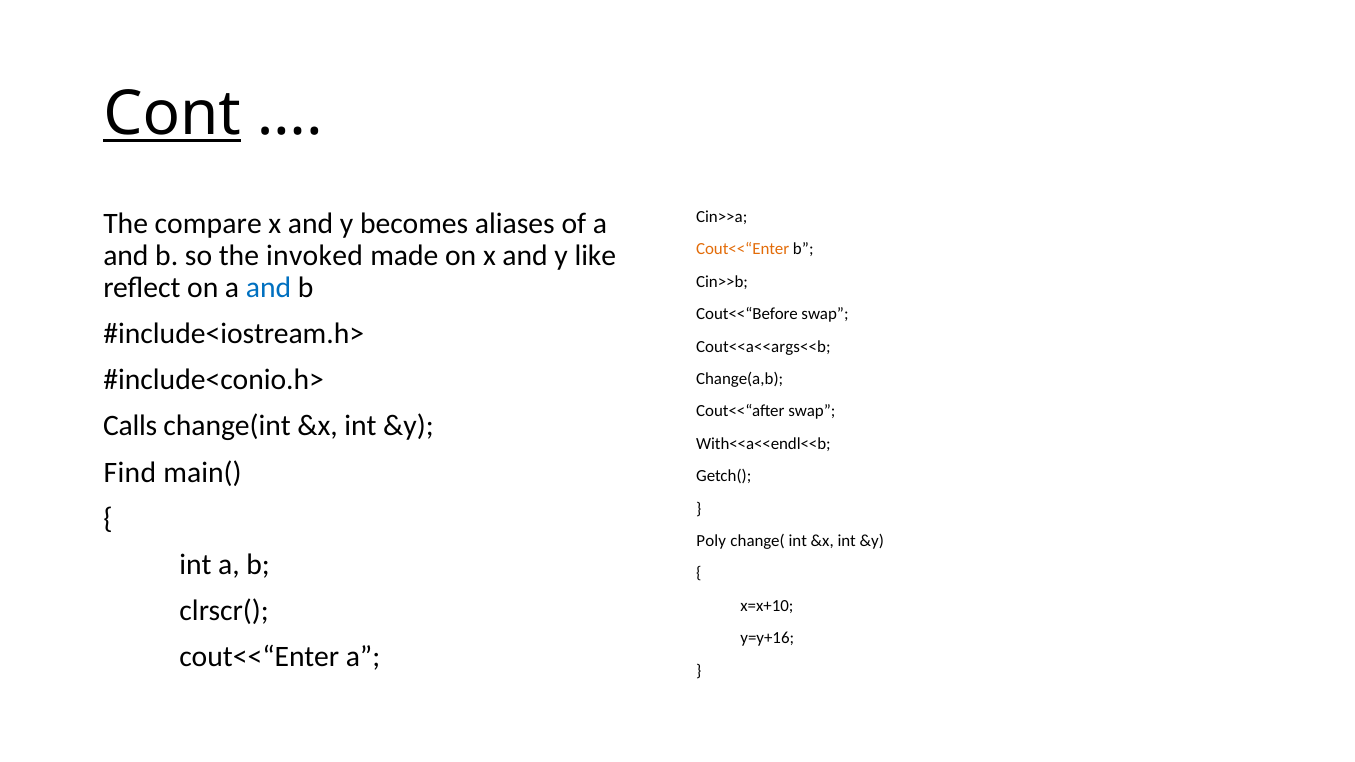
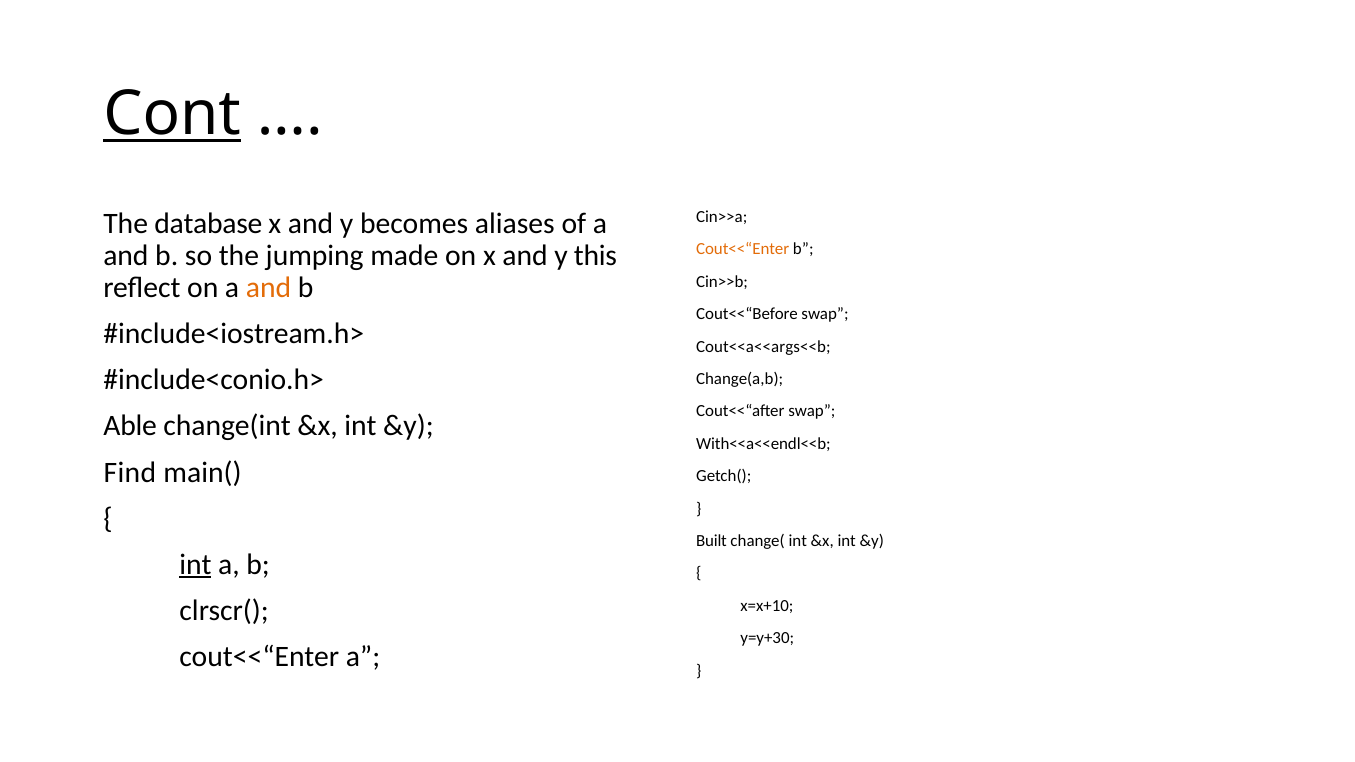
compare: compare -> database
invoked: invoked -> jumping
like: like -> this
and at (269, 288) colour: blue -> orange
Calls: Calls -> Able
Poly: Poly -> Built
int at (195, 565) underline: none -> present
y=y+16: y=y+16 -> y=y+30
